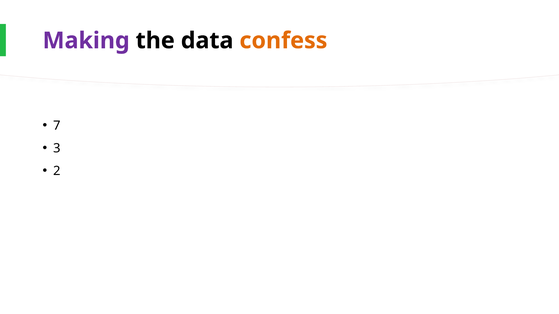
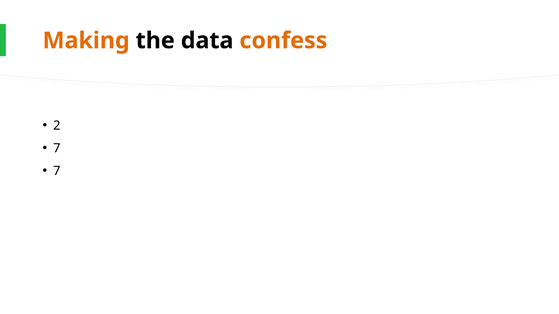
Making colour: purple -> orange
7: 7 -> 2
3 at (57, 149): 3 -> 7
2 at (57, 171): 2 -> 7
